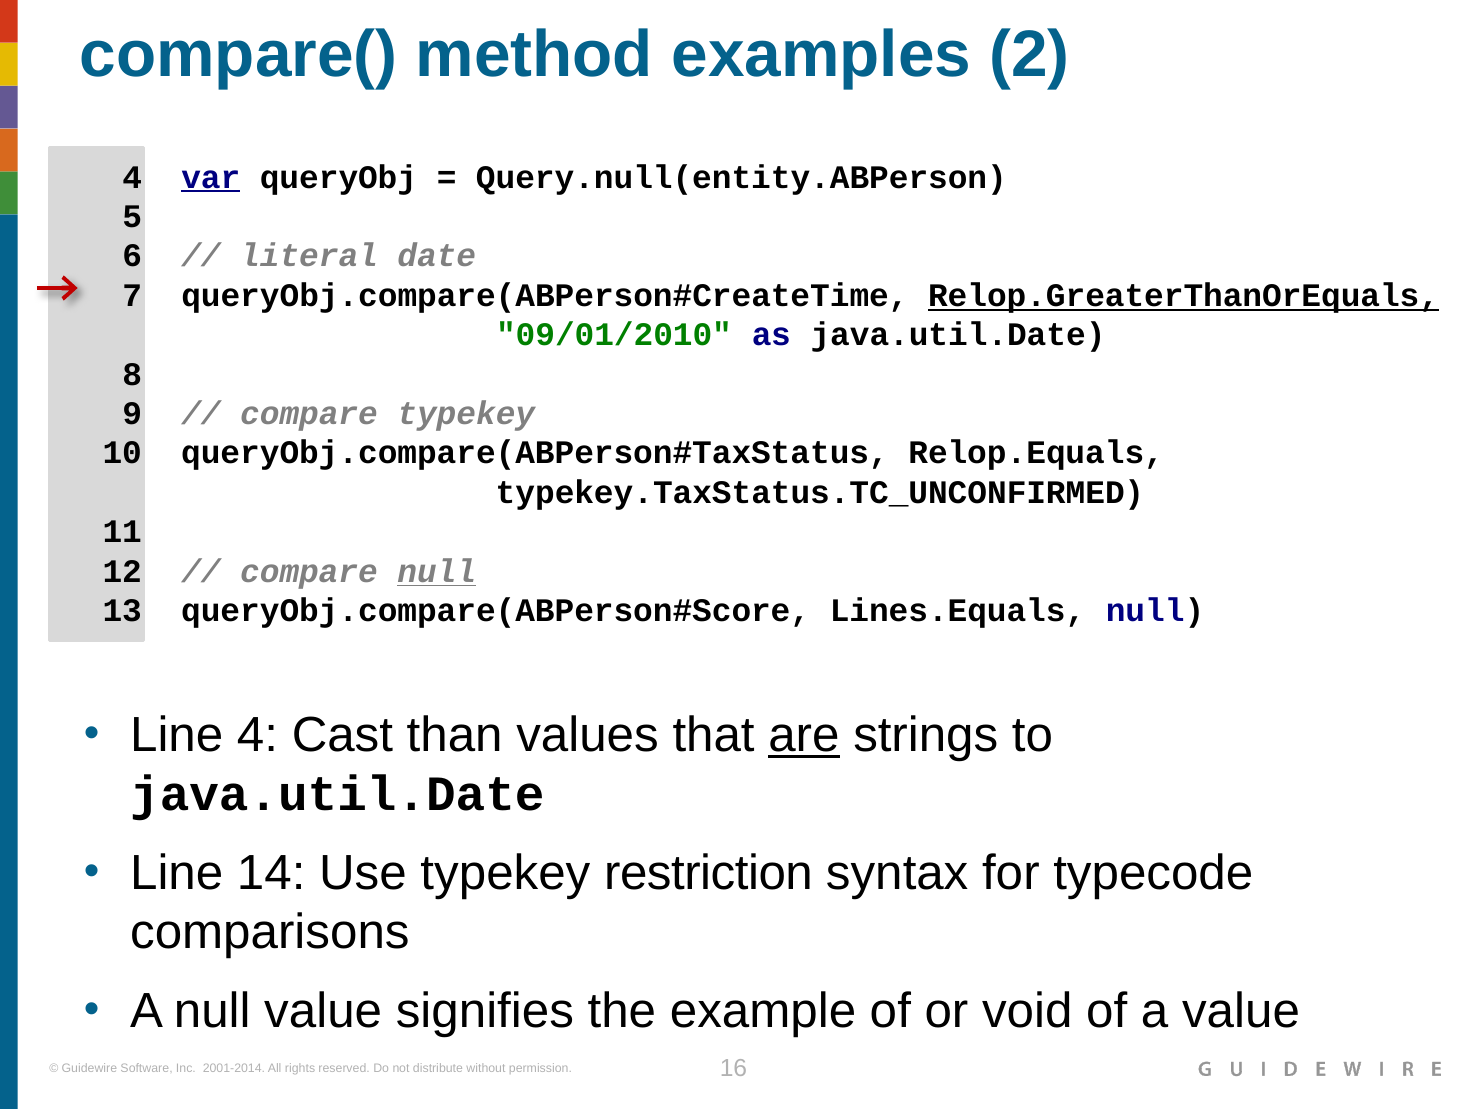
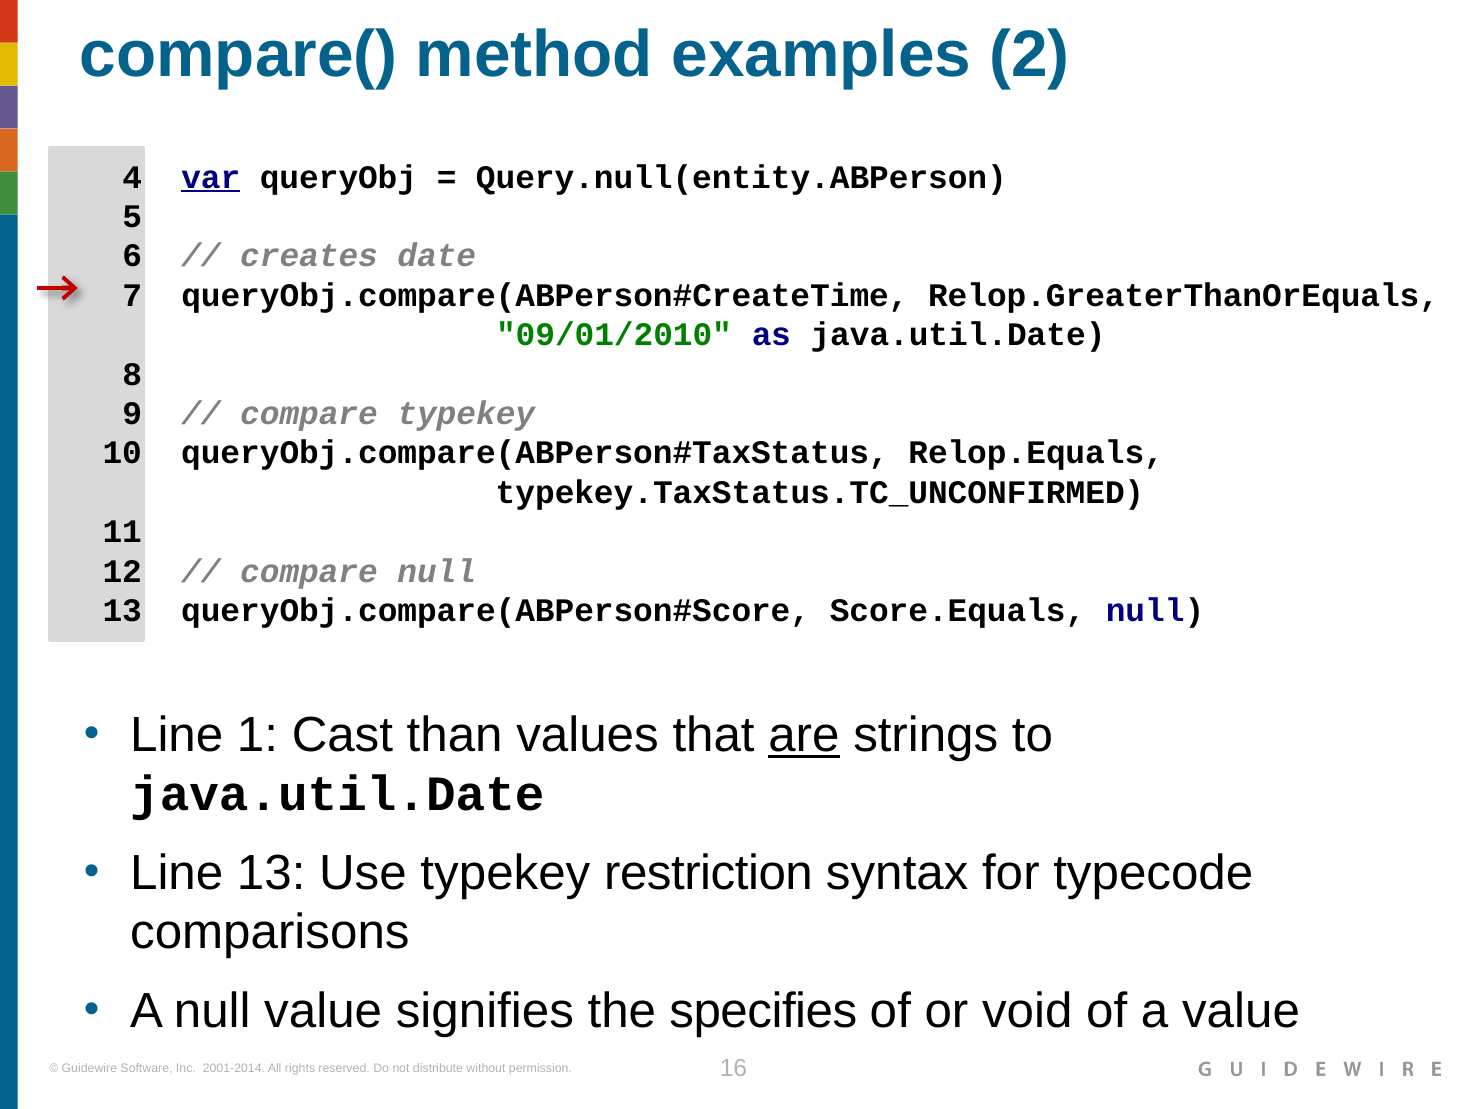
literal: literal -> creates
Relop.GreaterThanOrEquals underline: present -> none
null at (437, 572) underline: present -> none
Lines.Equals: Lines.Equals -> Score.Equals
Line 4: 4 -> 1
Line 14: 14 -> 13
example: example -> specifies
